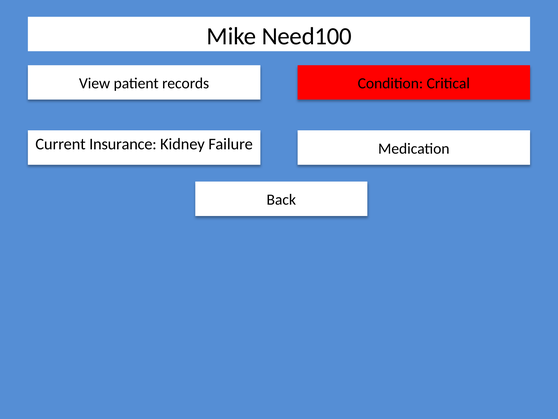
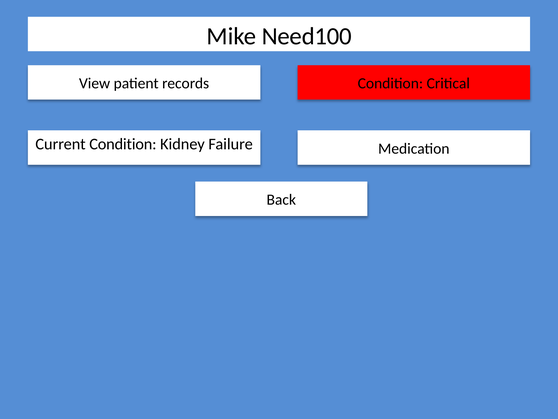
Current Insurance: Insurance -> Condition
